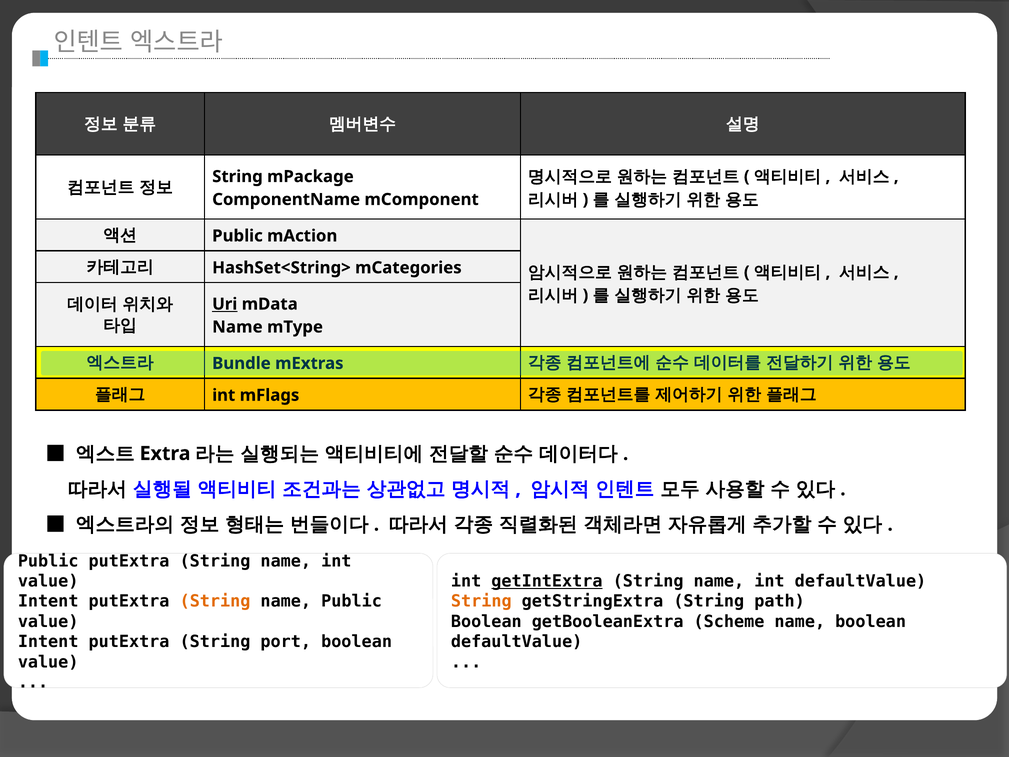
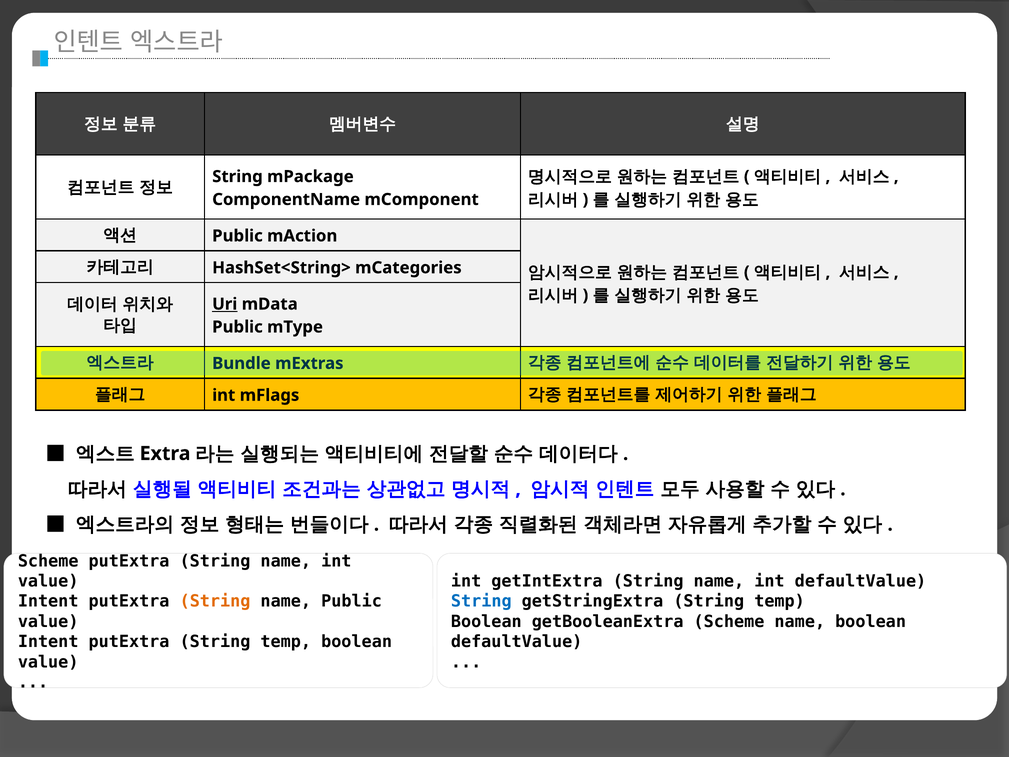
Name at (237, 327): Name -> Public
Public at (48, 561): Public -> Scheme
getIntExtra underline: present -> none
String at (481, 601) colour: orange -> blue
getStringExtra String path: path -> temp
putExtra String port: port -> temp
